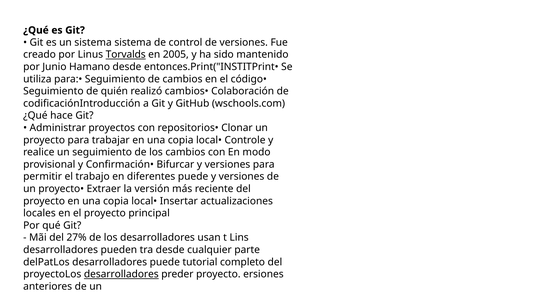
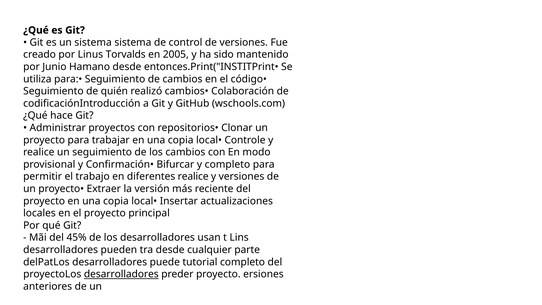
Torvalds underline: present -> none
Bifurcar y versiones: versiones -> completo
diferentes puede: puede -> realice
27%: 27% -> 45%
